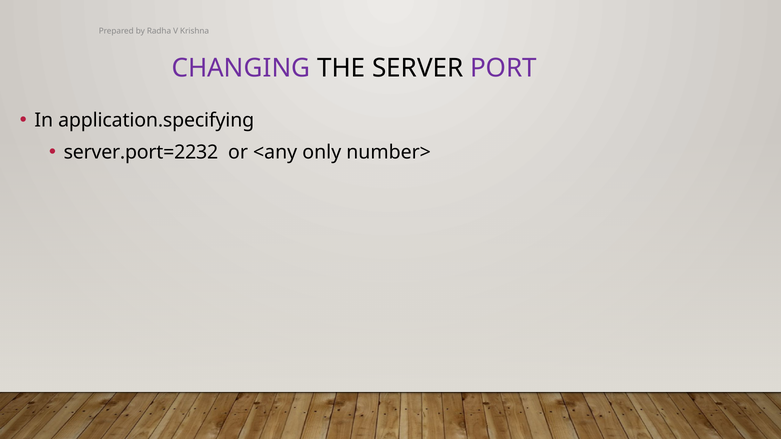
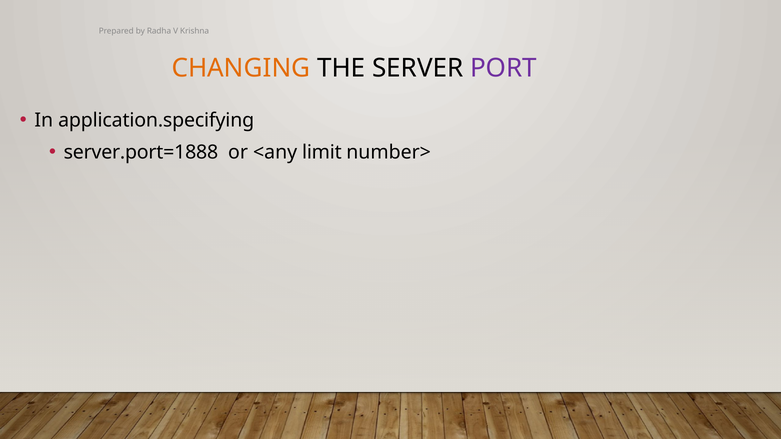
CHANGING colour: purple -> orange
server.port=2232: server.port=2232 -> server.port=1888
only: only -> limit
